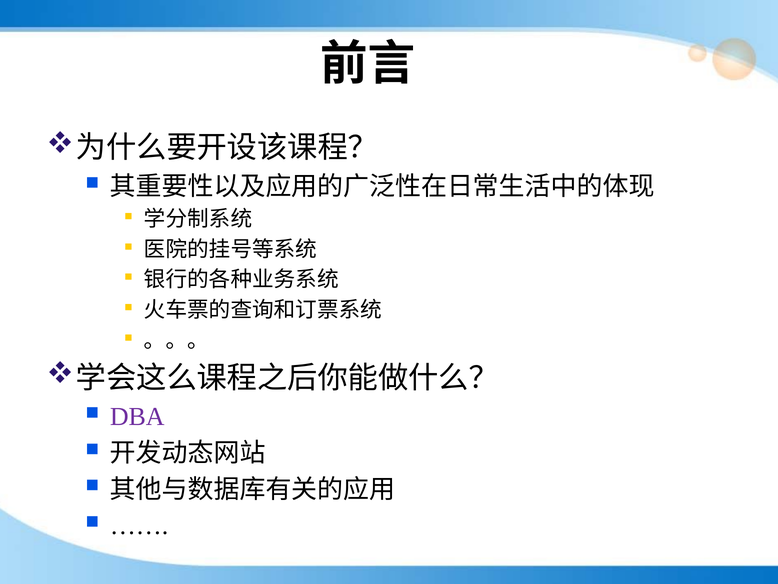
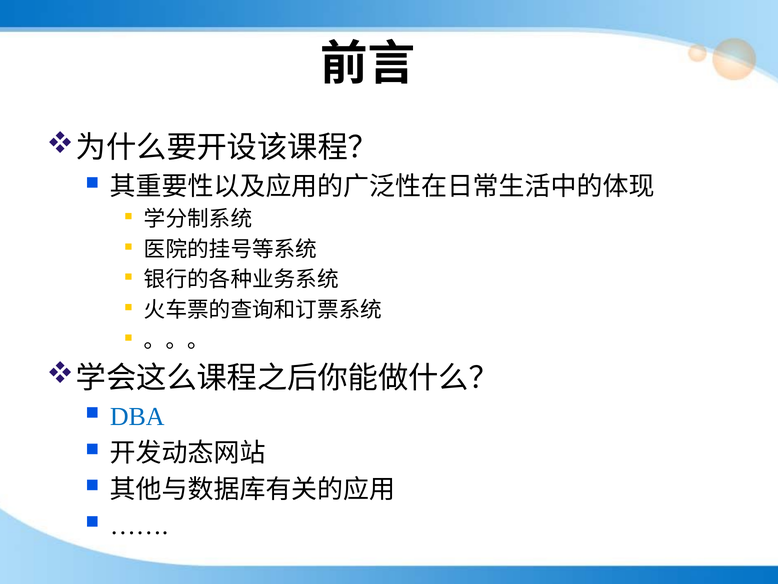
DBA colour: purple -> blue
